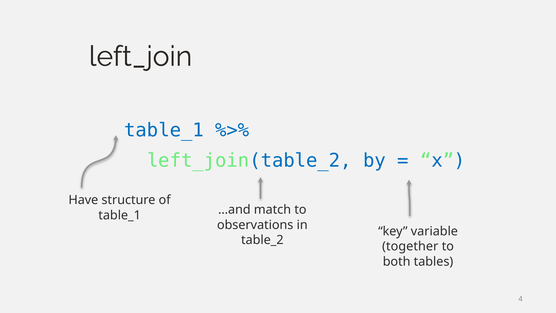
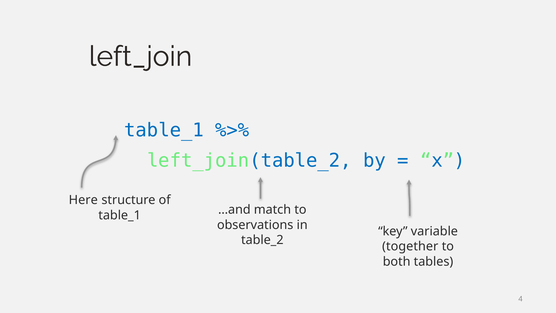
Have: Have -> Here
